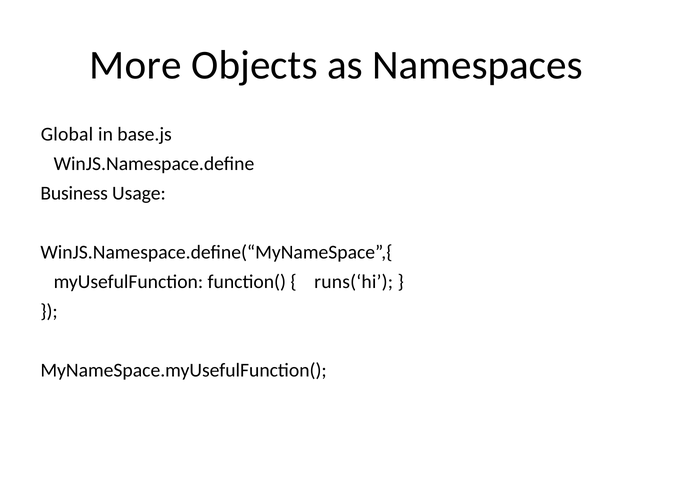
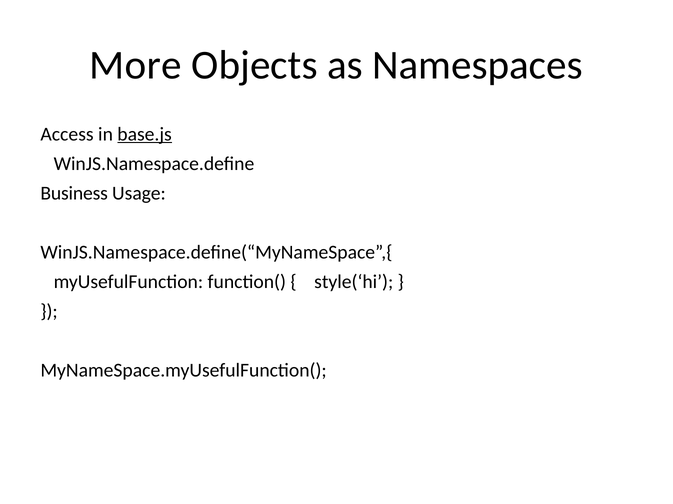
Global: Global -> Access
base.js underline: none -> present
runs(‘hi: runs(‘hi -> style(‘hi
